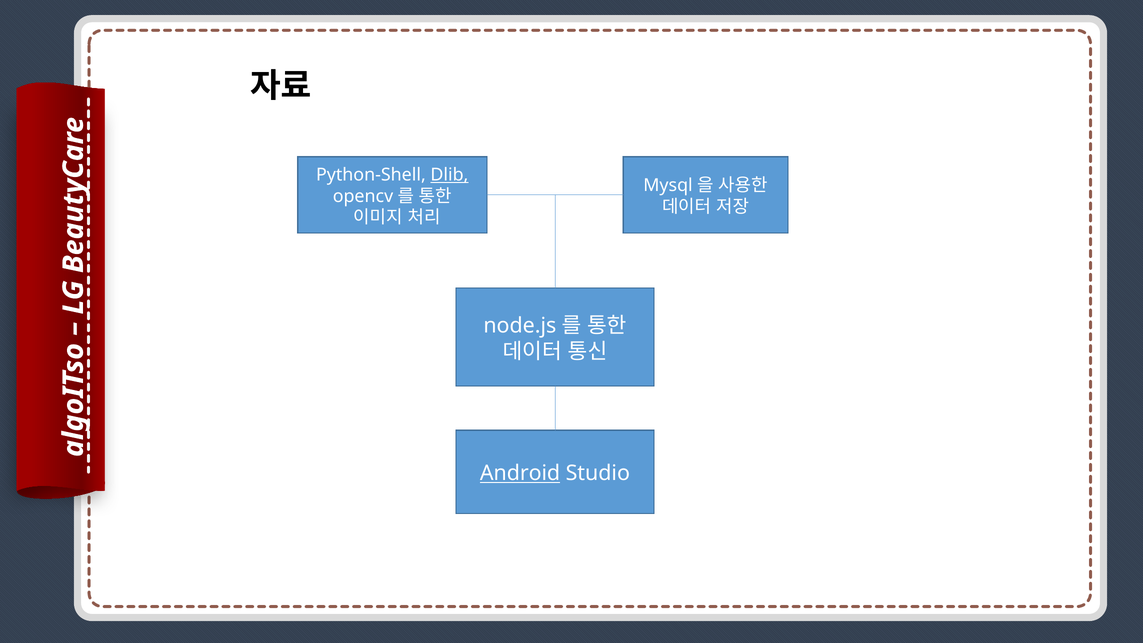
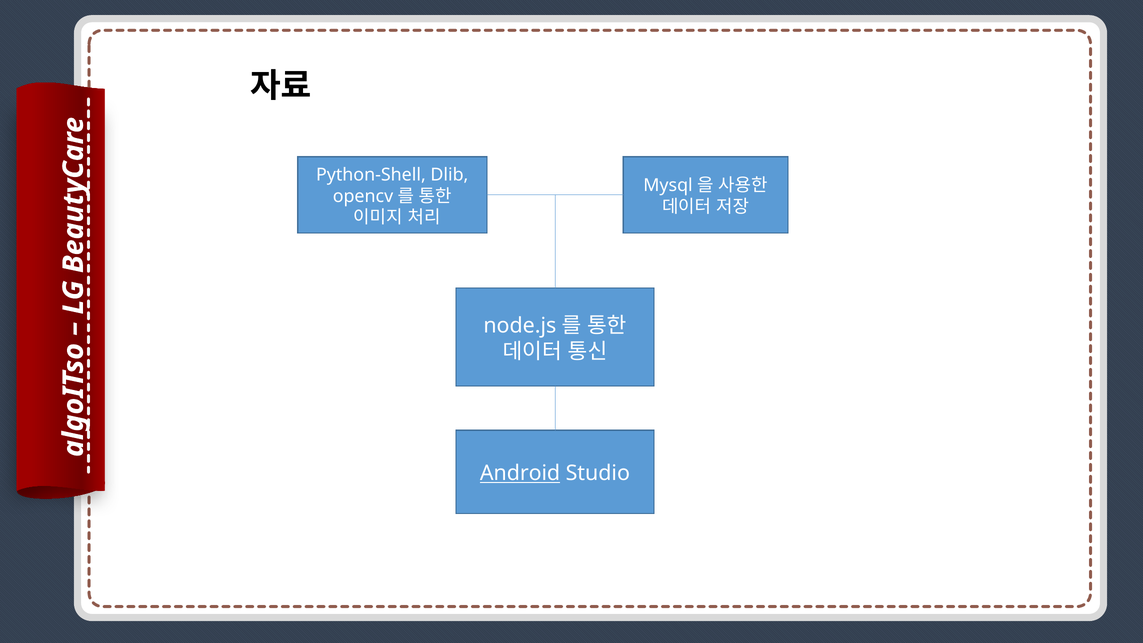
Dlib underline: present -> none
